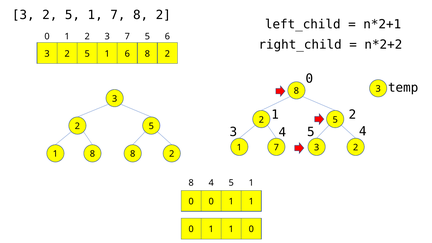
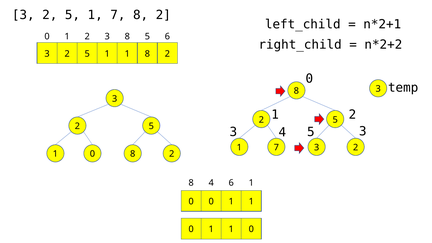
3 7: 7 -> 8
5 1 6: 6 -> 1
5 4: 4 -> 3
8 at (92, 154): 8 -> 0
8 4 5: 5 -> 6
